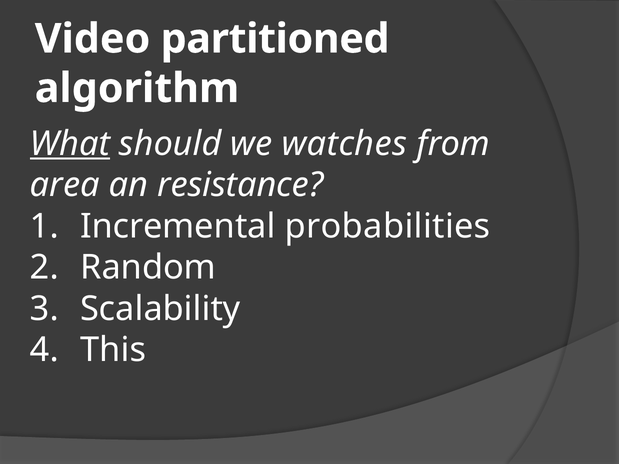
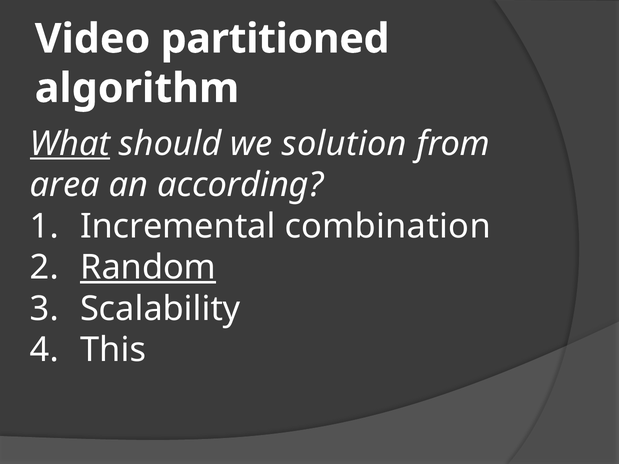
watches: watches -> solution
resistance: resistance -> according
probabilities: probabilities -> combination
Random underline: none -> present
